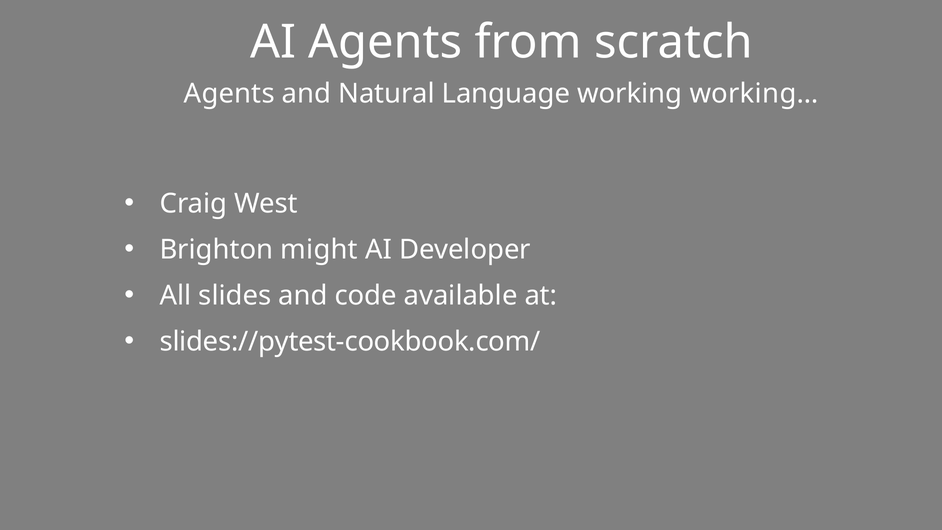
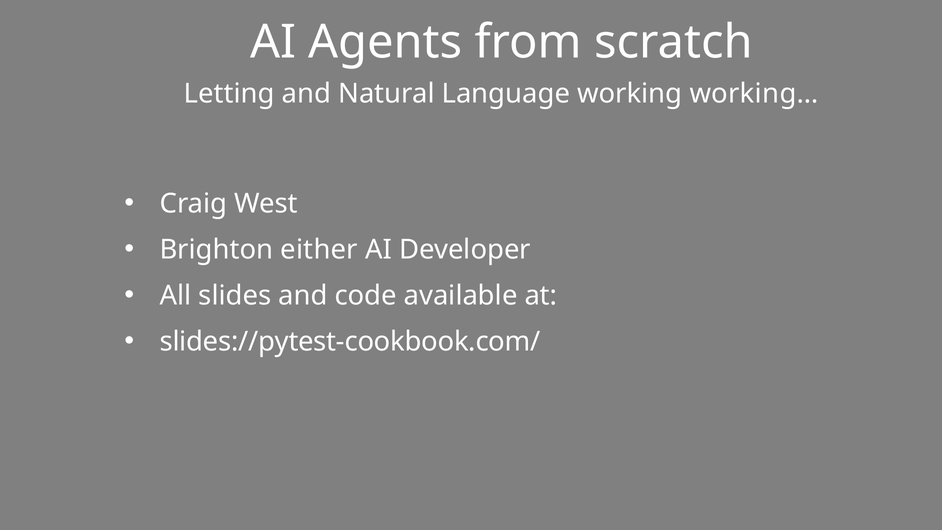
Agents at (229, 93): Agents -> Letting
might: might -> either
